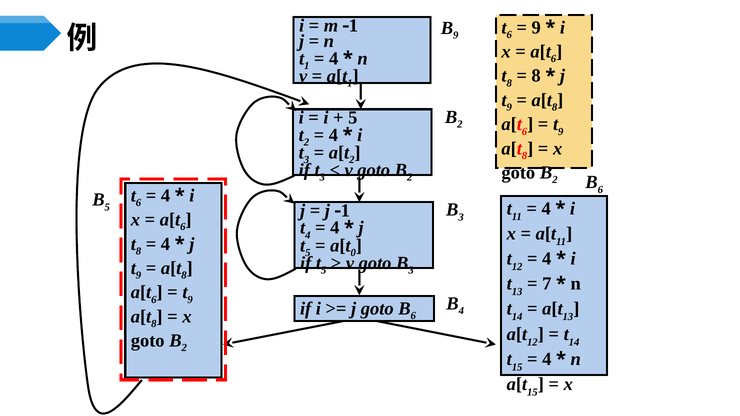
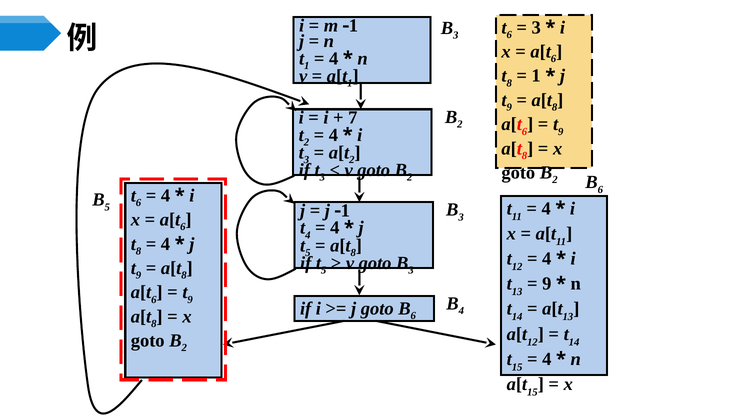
9 at (536, 28): 9 -> 3
9 at (456, 35): 9 -> 3
8 at (536, 76): 8 -> 1
5 at (353, 118): 5 -> 7
0 at (353, 253): 0 -> 8
7 at (547, 284): 7 -> 9
